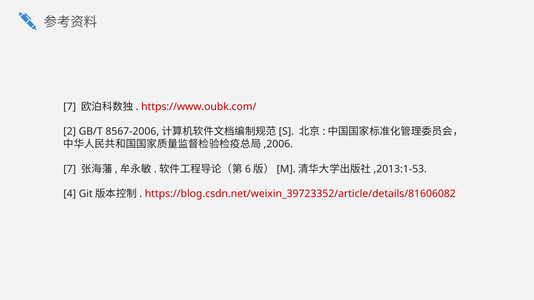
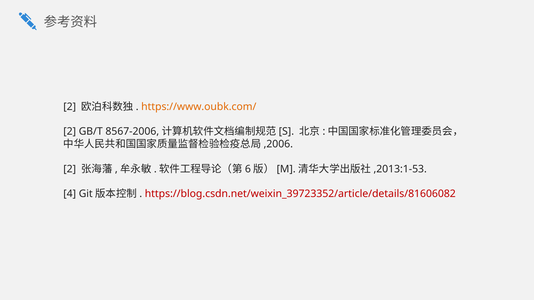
7 at (70, 107): 7 -> 2
https://www.oubk.com/ colour: red -> orange
7 at (70, 169): 7 -> 2
